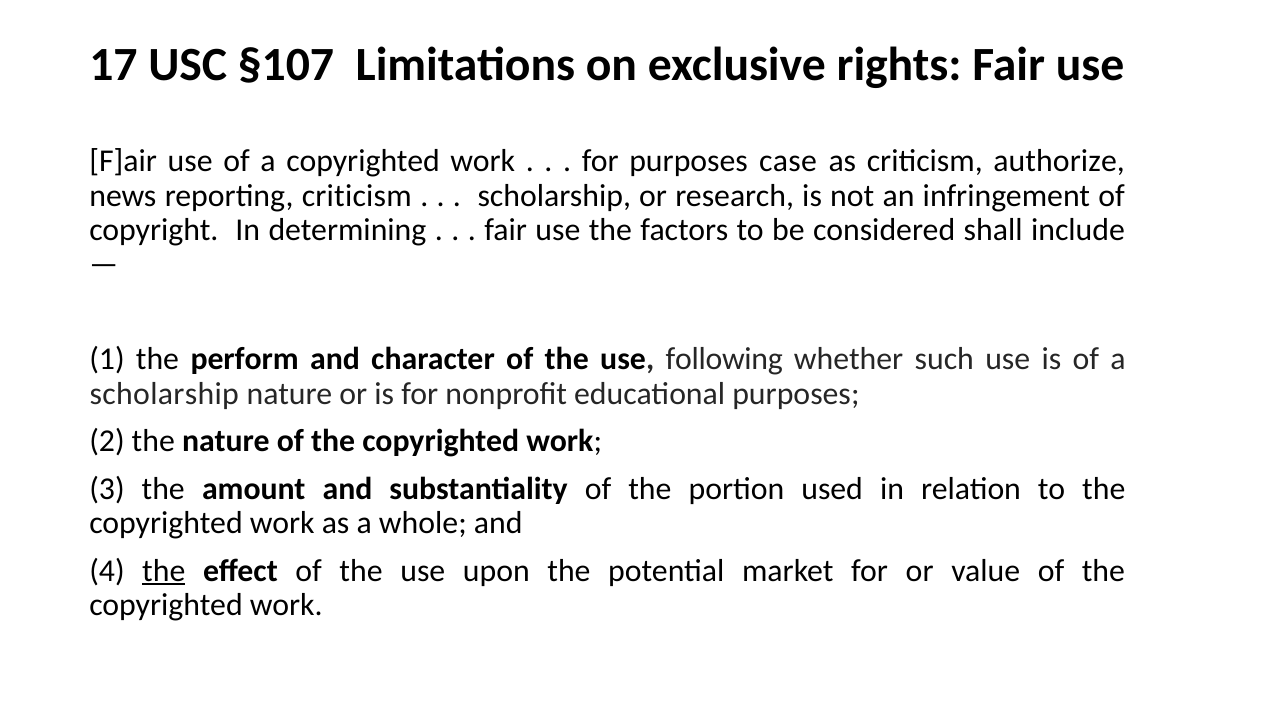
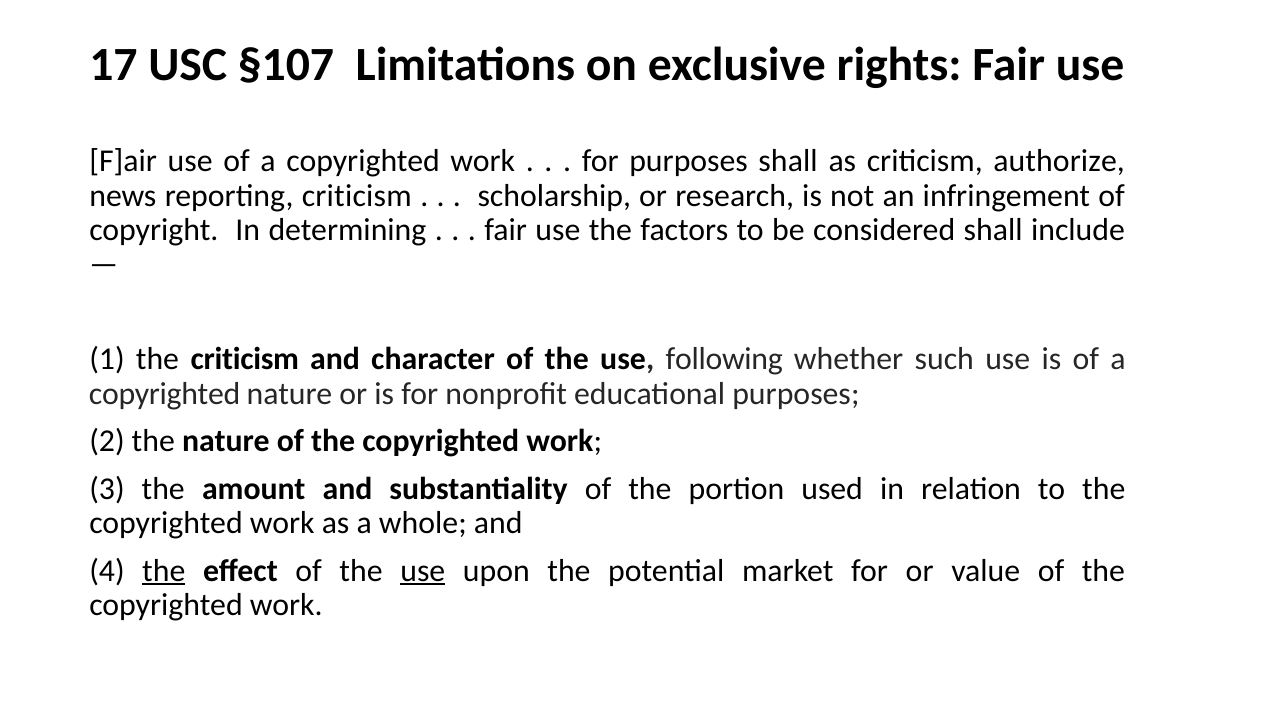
purposes case: case -> shall
the perform: perform -> criticism
scholarship at (164, 394): scholarship -> copyrighted
use at (423, 571) underline: none -> present
